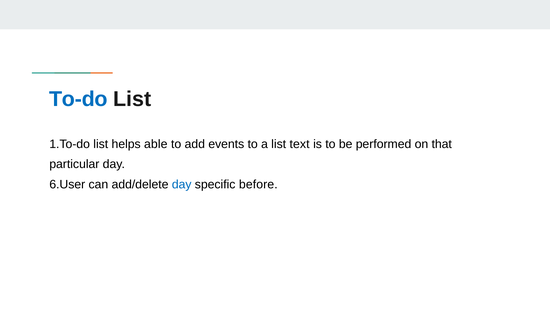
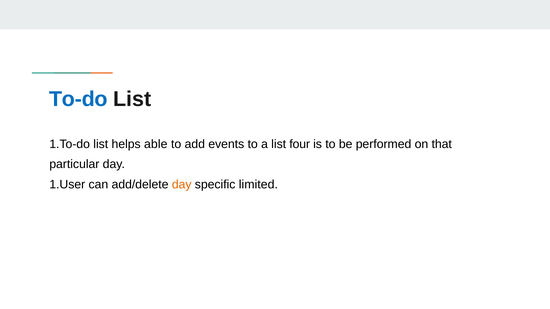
text: text -> four
6.User: 6.User -> 1.User
day at (182, 185) colour: blue -> orange
before: before -> limited
